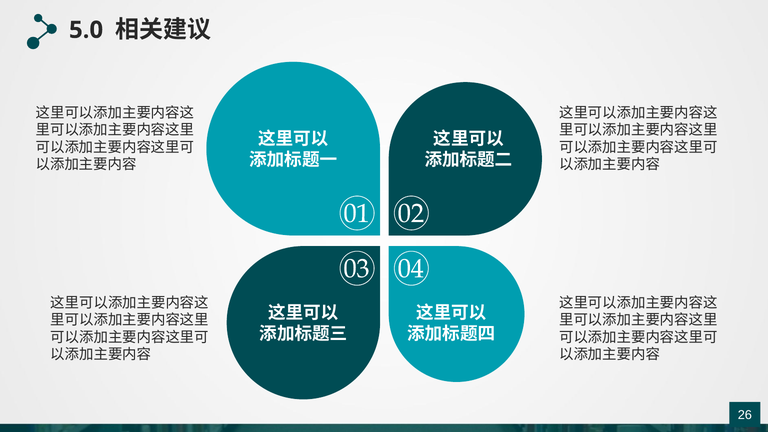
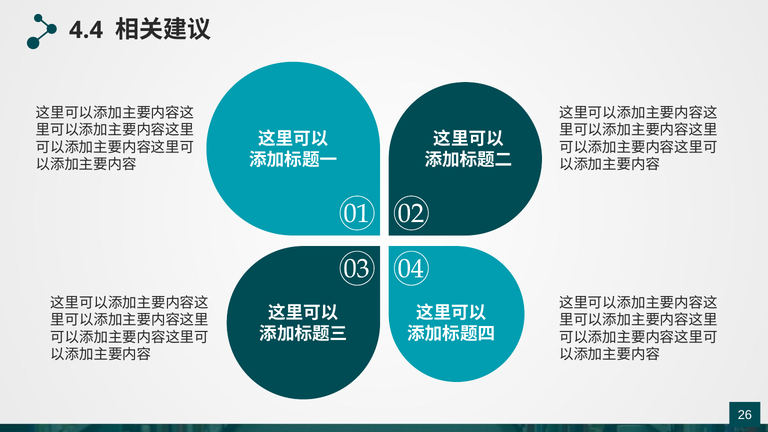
5.0: 5.0 -> 4.4
